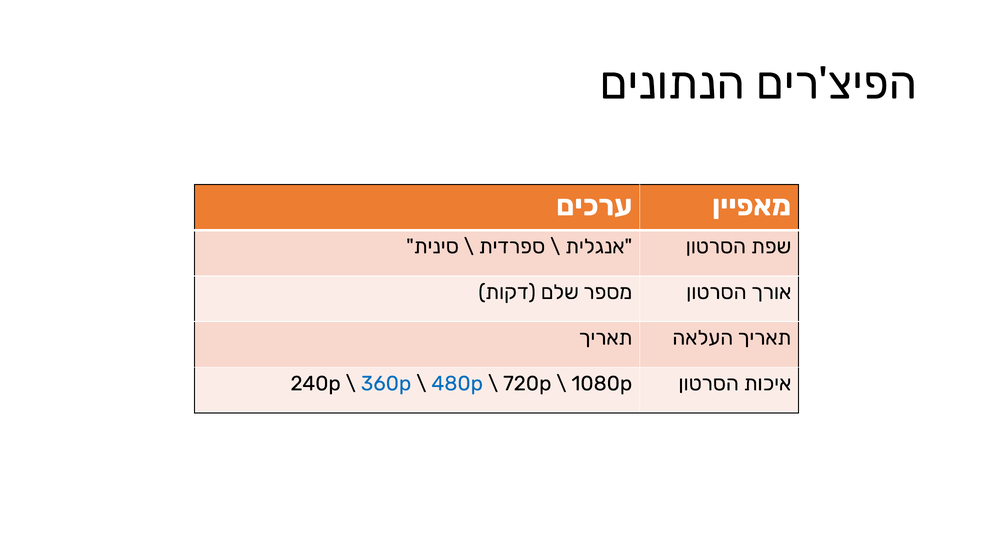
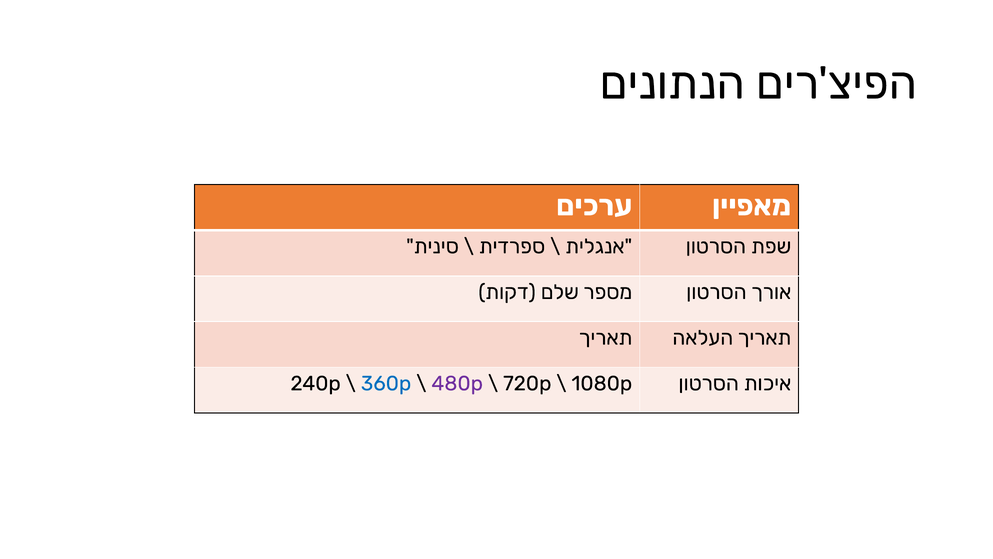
480p colour: blue -> purple
